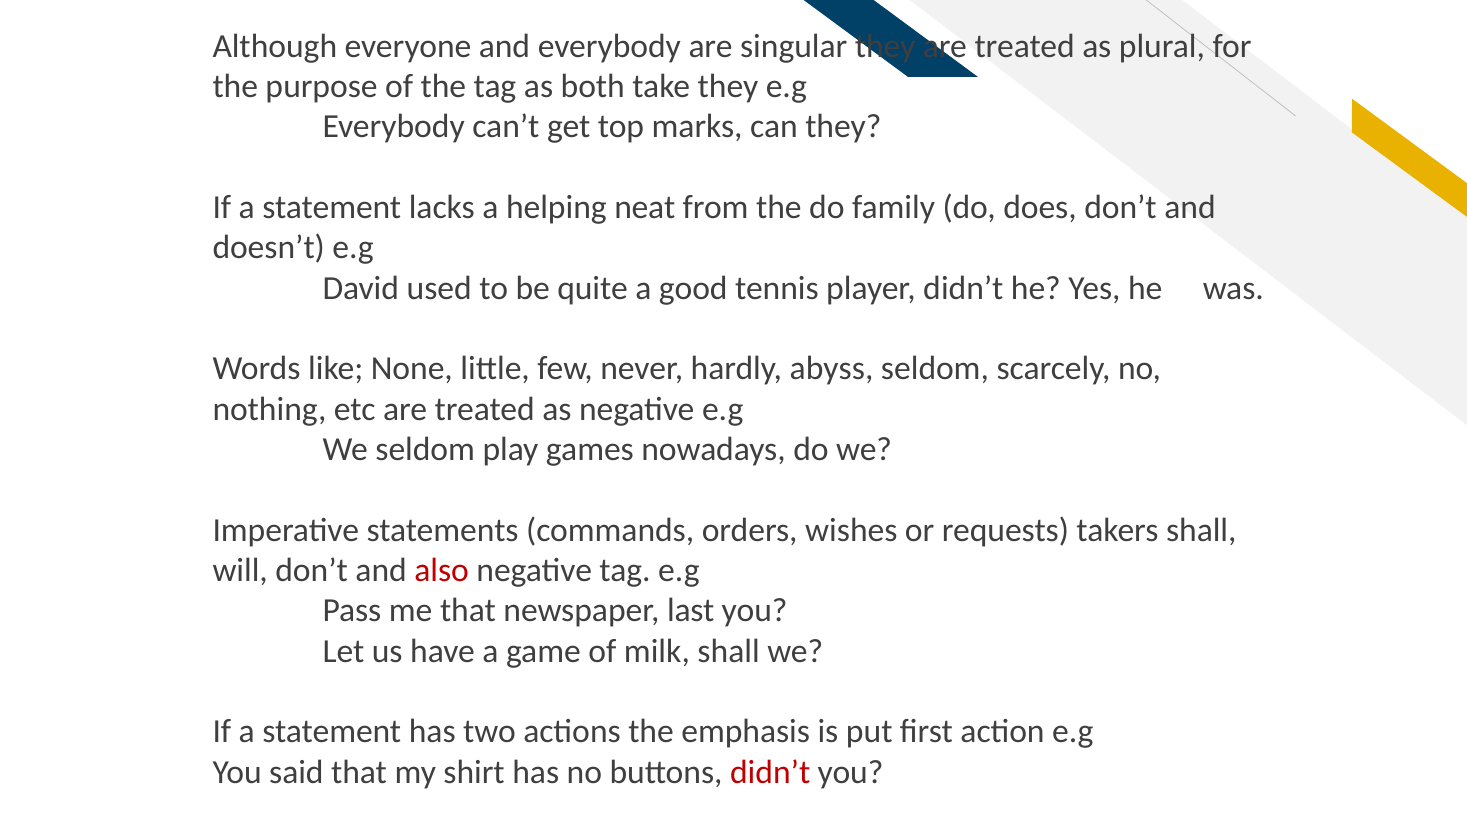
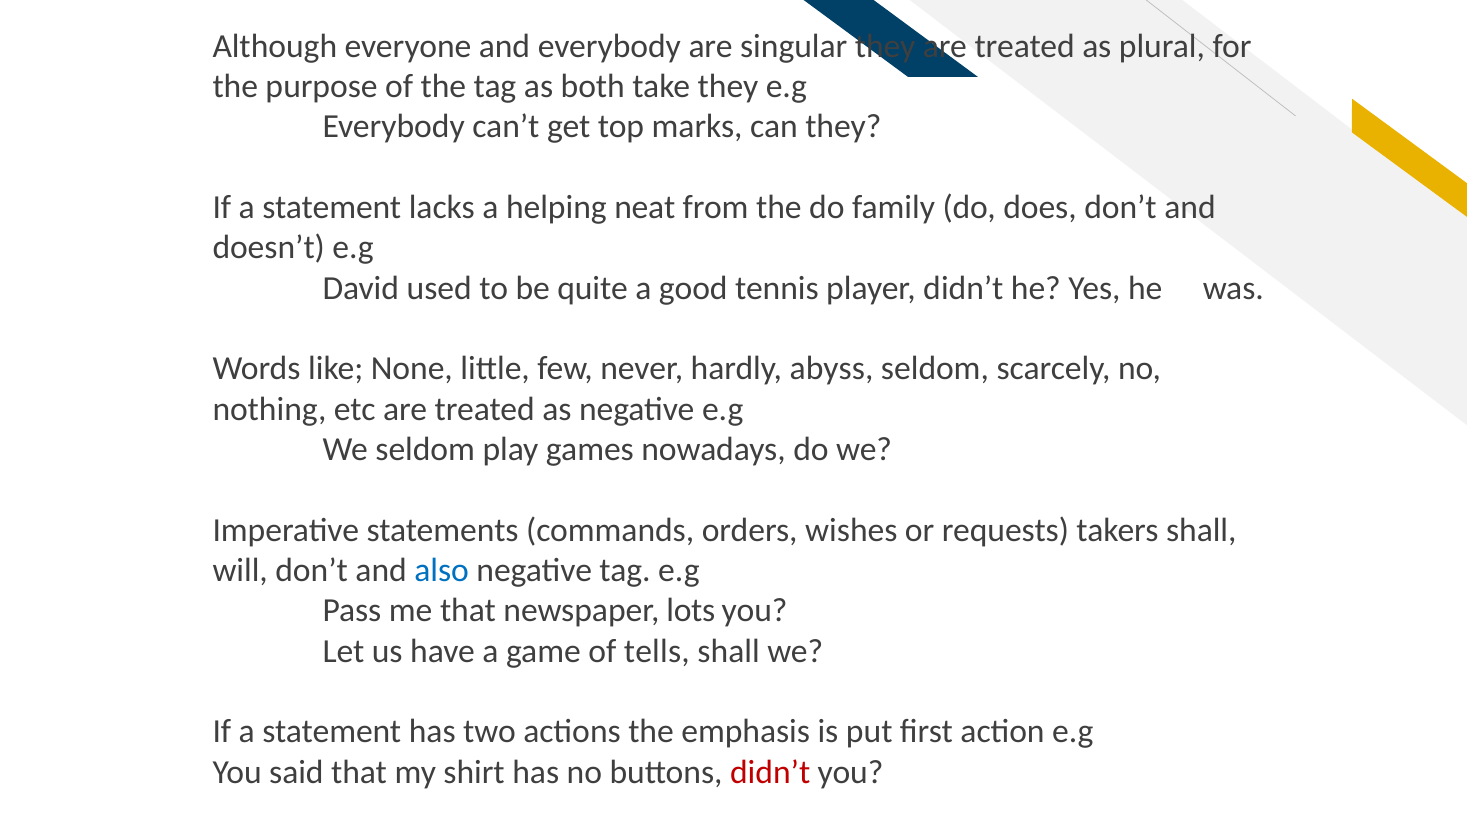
also colour: red -> blue
last: last -> lots
milk: milk -> tells
